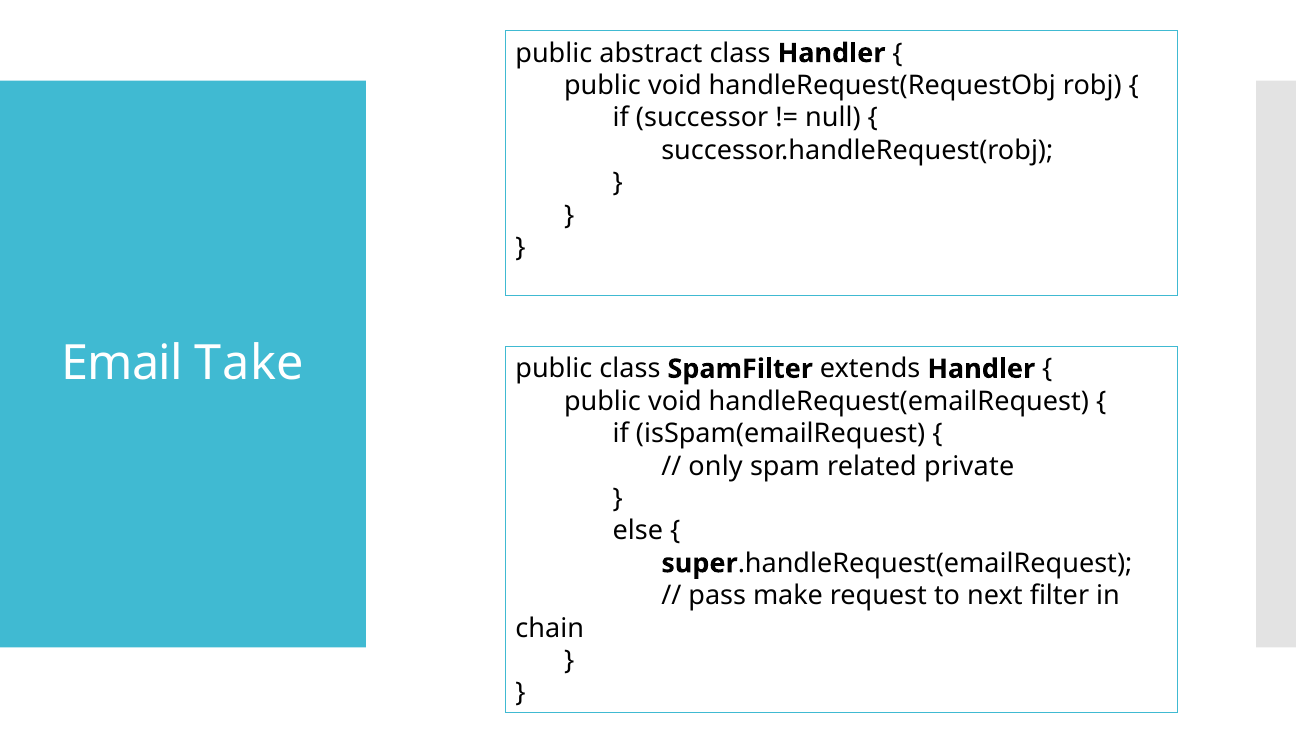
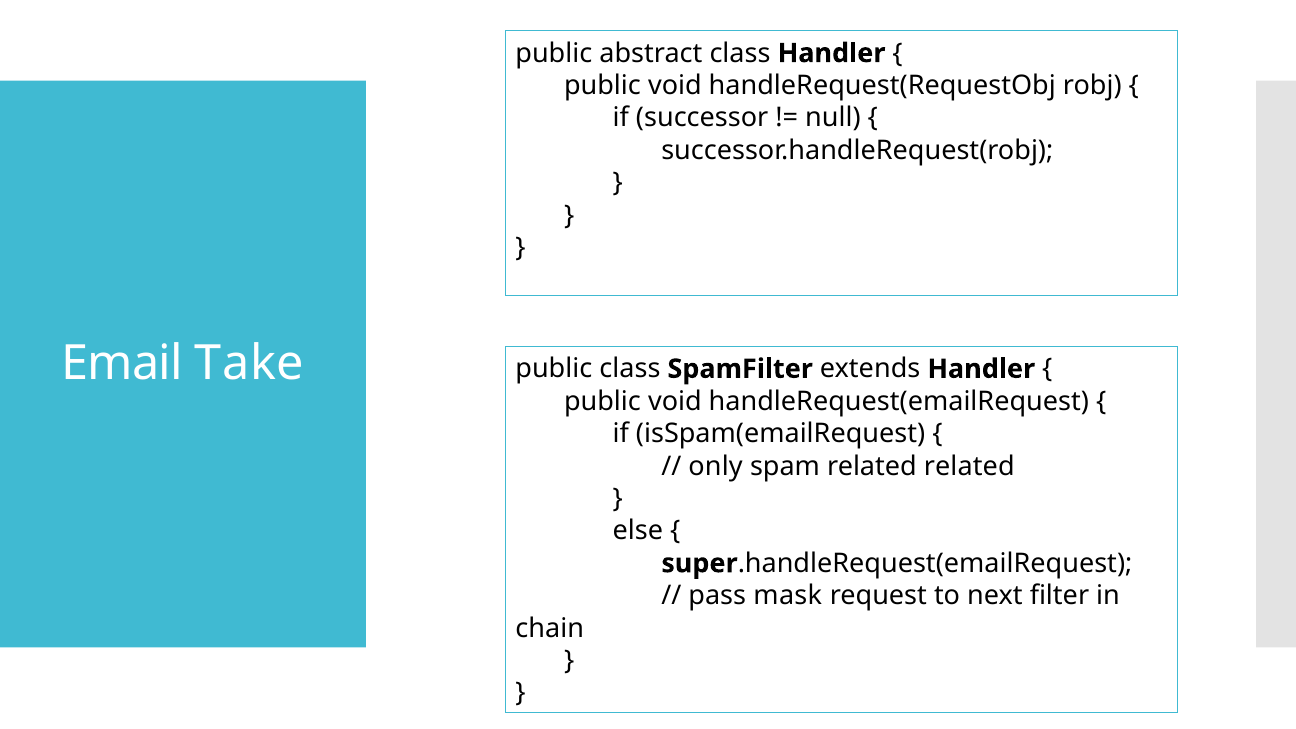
related private: private -> related
make: make -> mask
